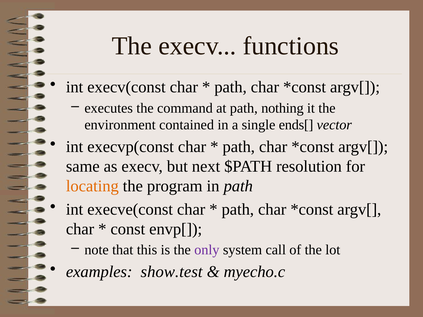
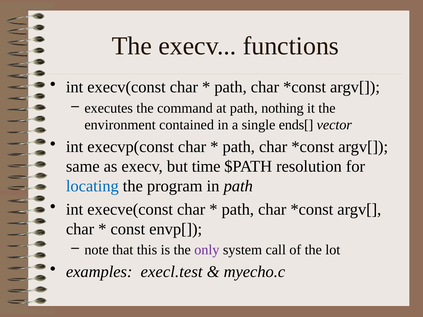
next: next -> time
locating colour: orange -> blue
show.test: show.test -> execl.test
